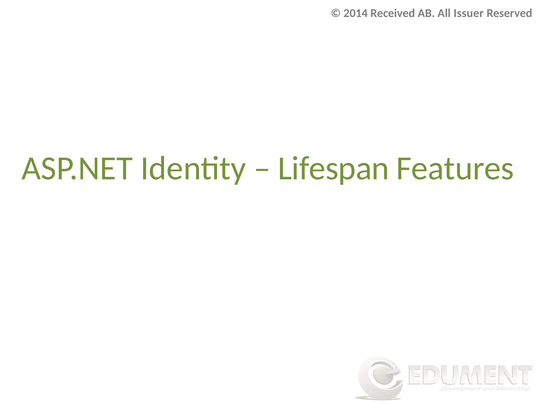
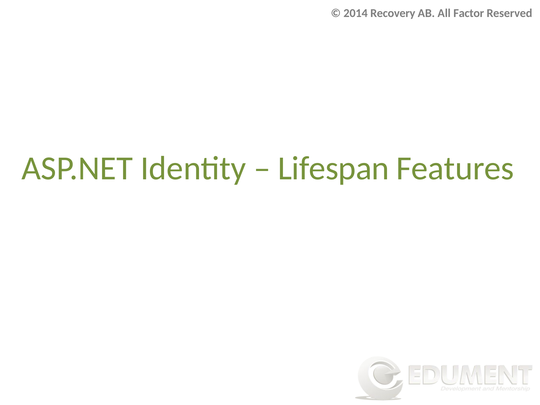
Received: Received -> Recovery
Issuer: Issuer -> Factor
